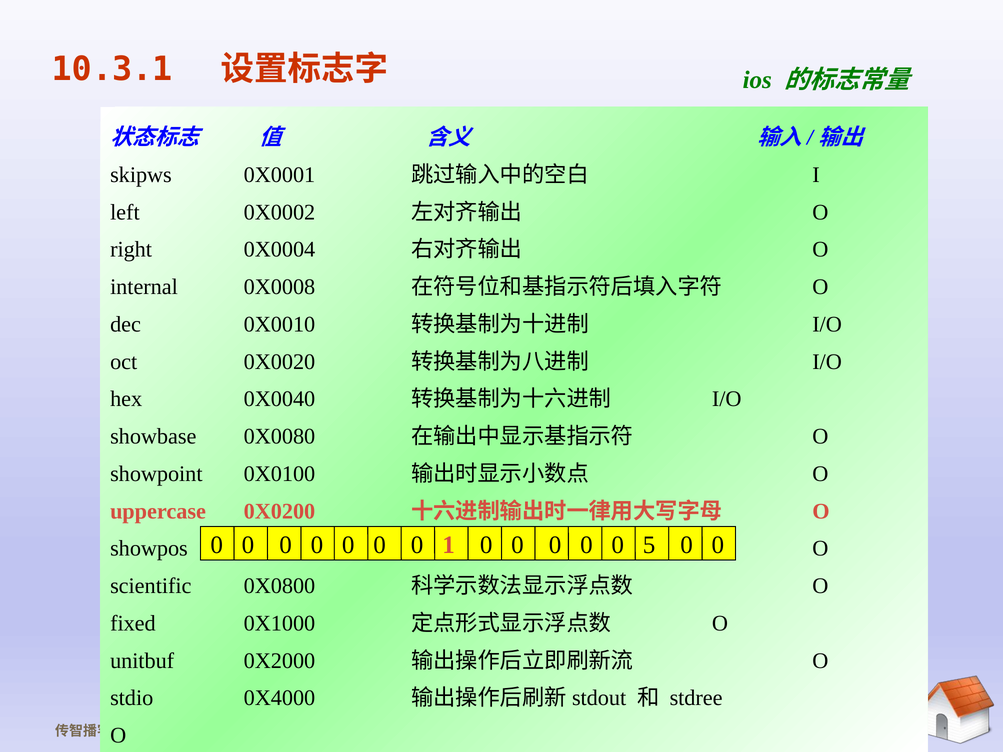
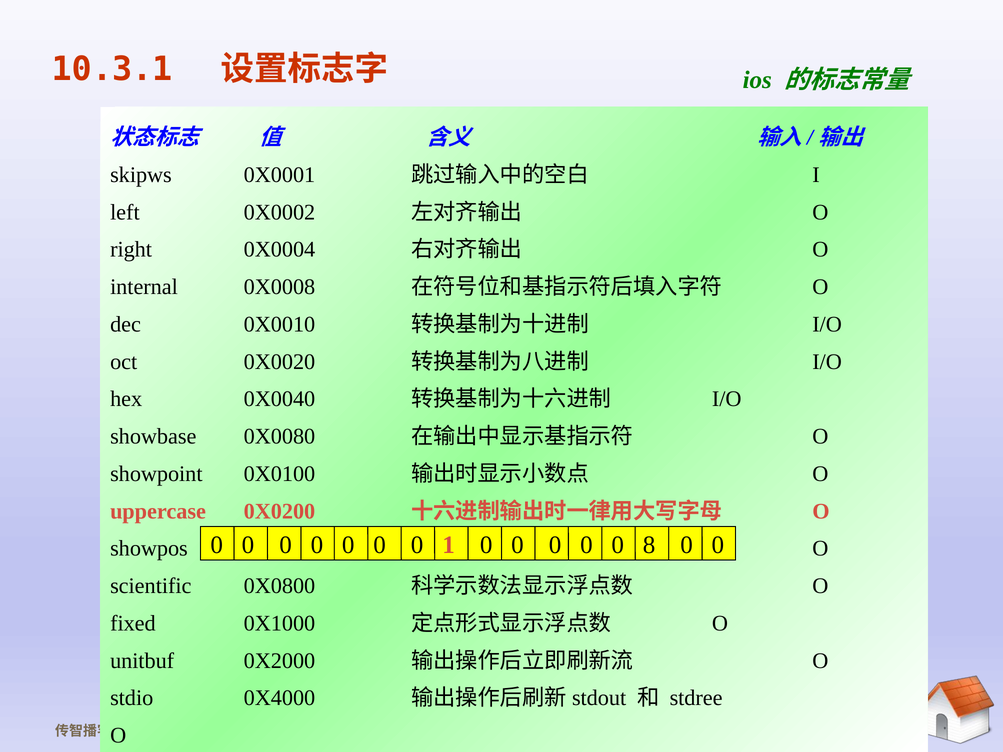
5: 5 -> 8
